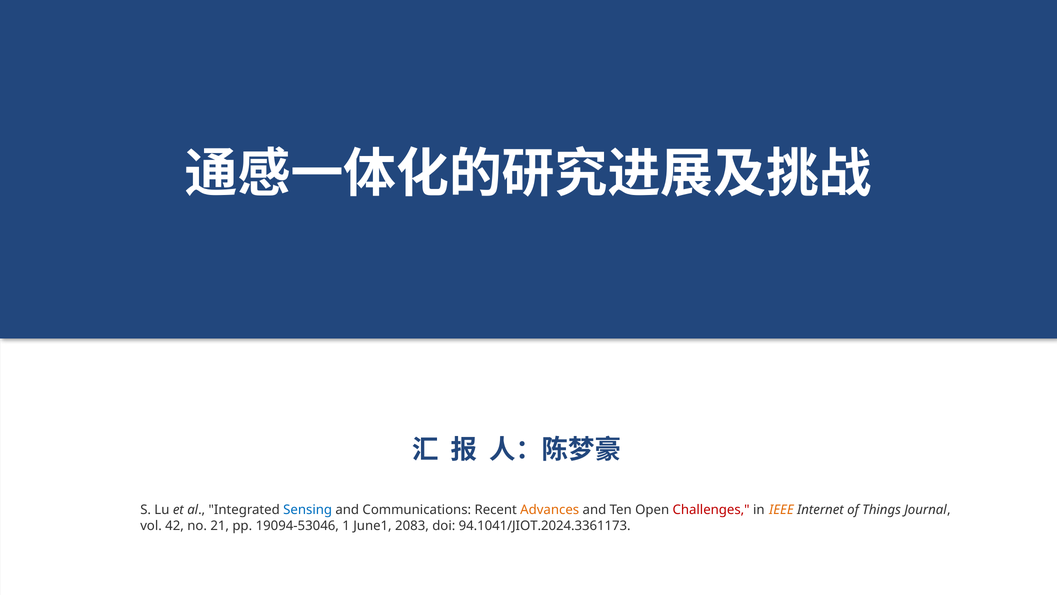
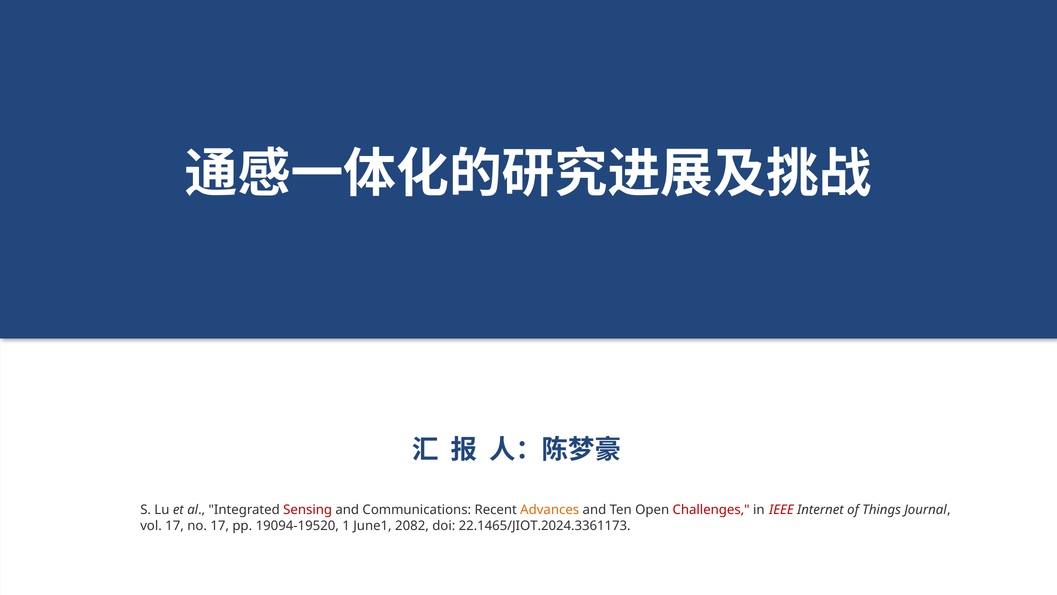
Sensing colour: blue -> red
IEEE colour: orange -> red
vol 42: 42 -> 17
no 21: 21 -> 17
19094-53046: 19094-53046 -> 19094-19520
2083: 2083 -> 2082
94.1041/JIOT.2024.3361173: 94.1041/JIOT.2024.3361173 -> 22.1465/JIOT.2024.3361173
